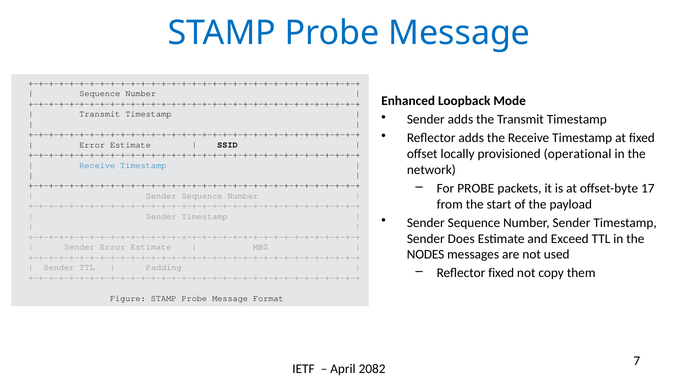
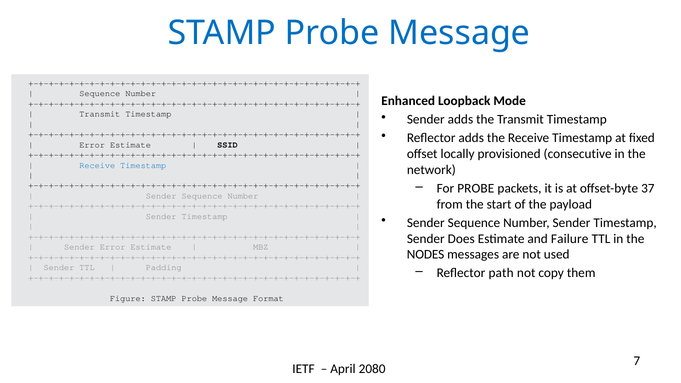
operational: operational -> consecutive
17: 17 -> 37
Exceed: Exceed -> Failure
Reflector fixed: fixed -> path
2082: 2082 -> 2080
